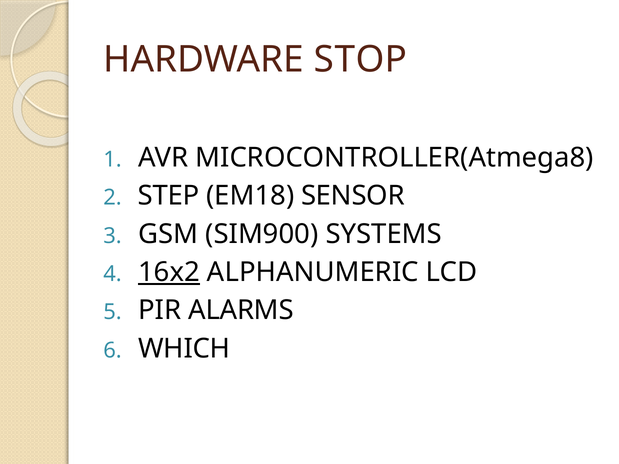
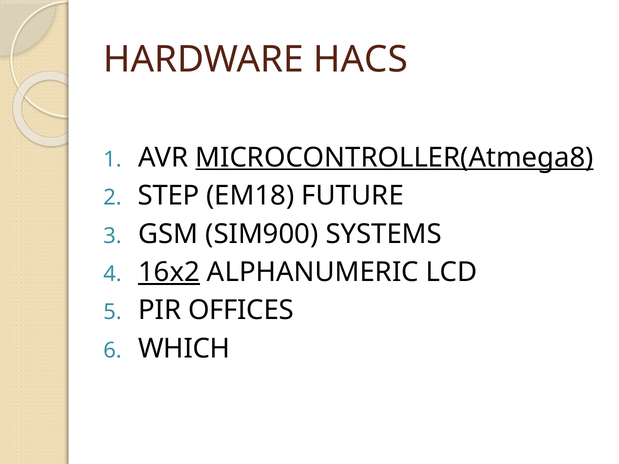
STOP: STOP -> HACS
MICROCONTROLLER(Atmega8 underline: none -> present
SENSOR: SENSOR -> FUTURE
ALARMS: ALARMS -> OFFICES
